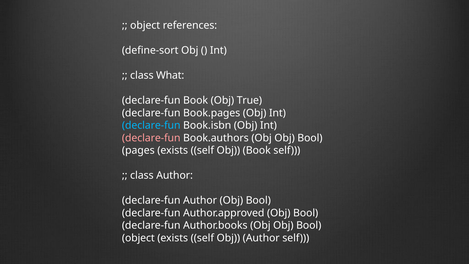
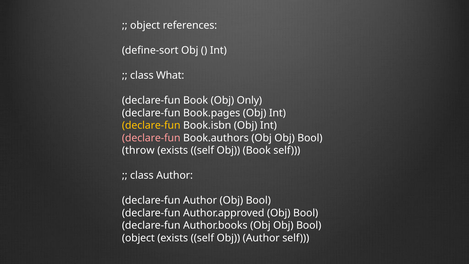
True: True -> Only
declare-fun at (151, 125) colour: light blue -> yellow
pages: pages -> throw
